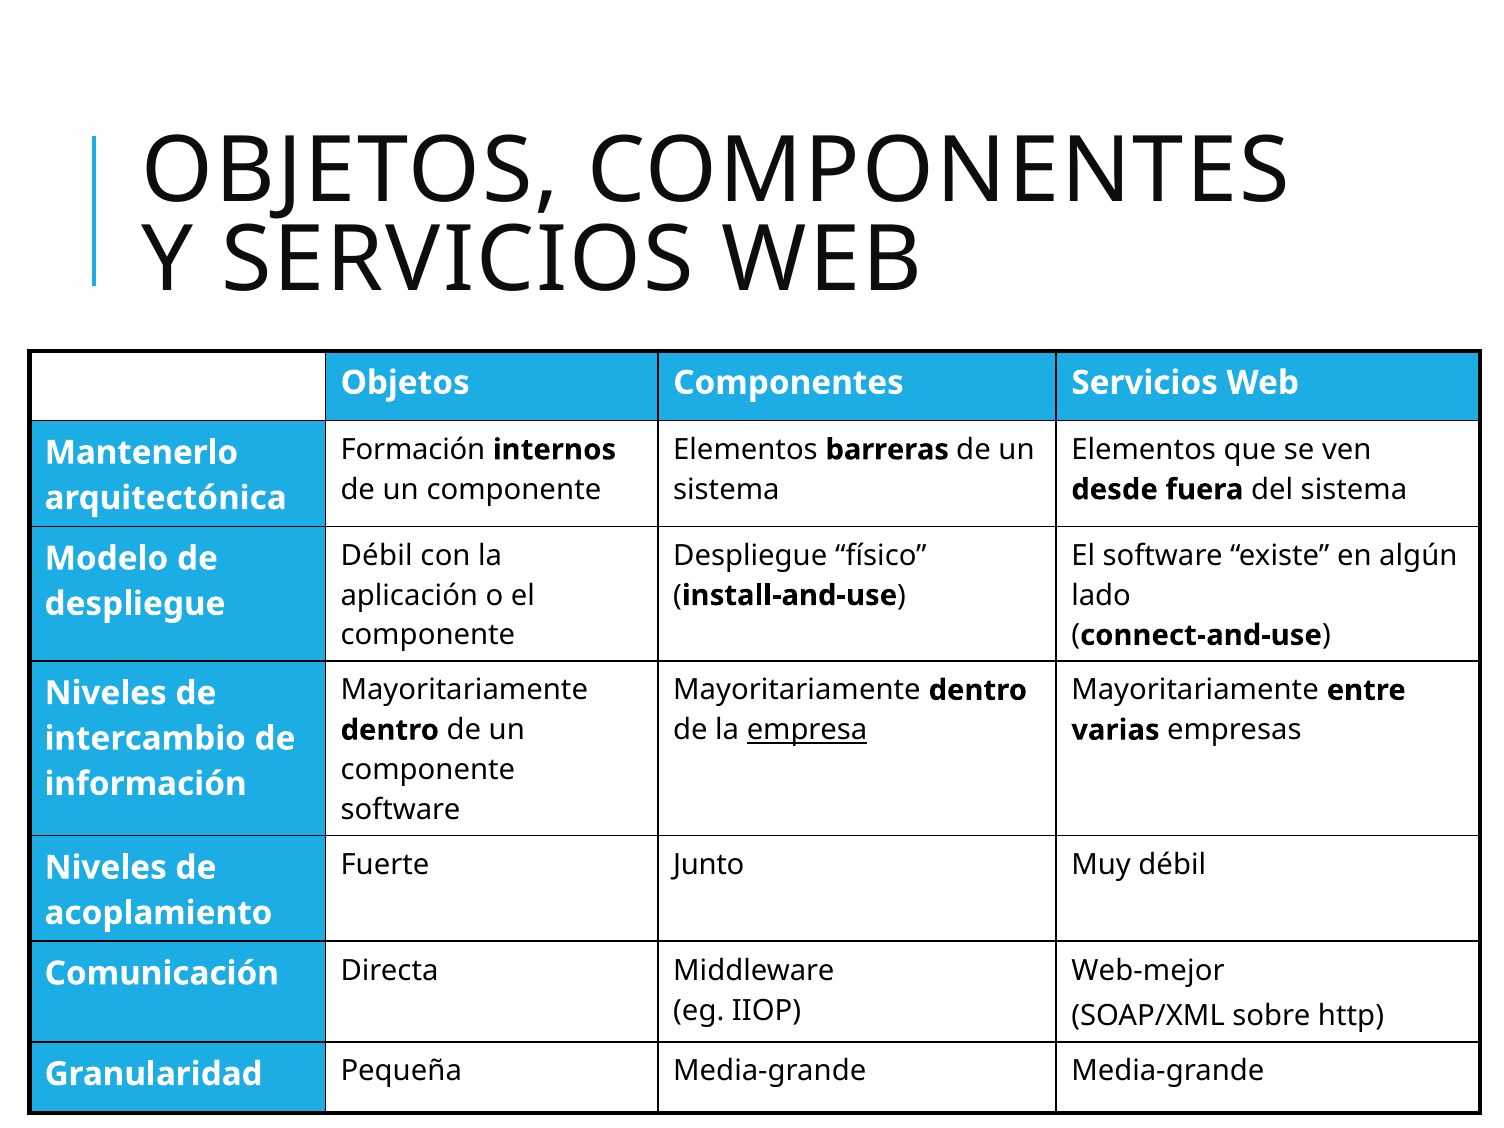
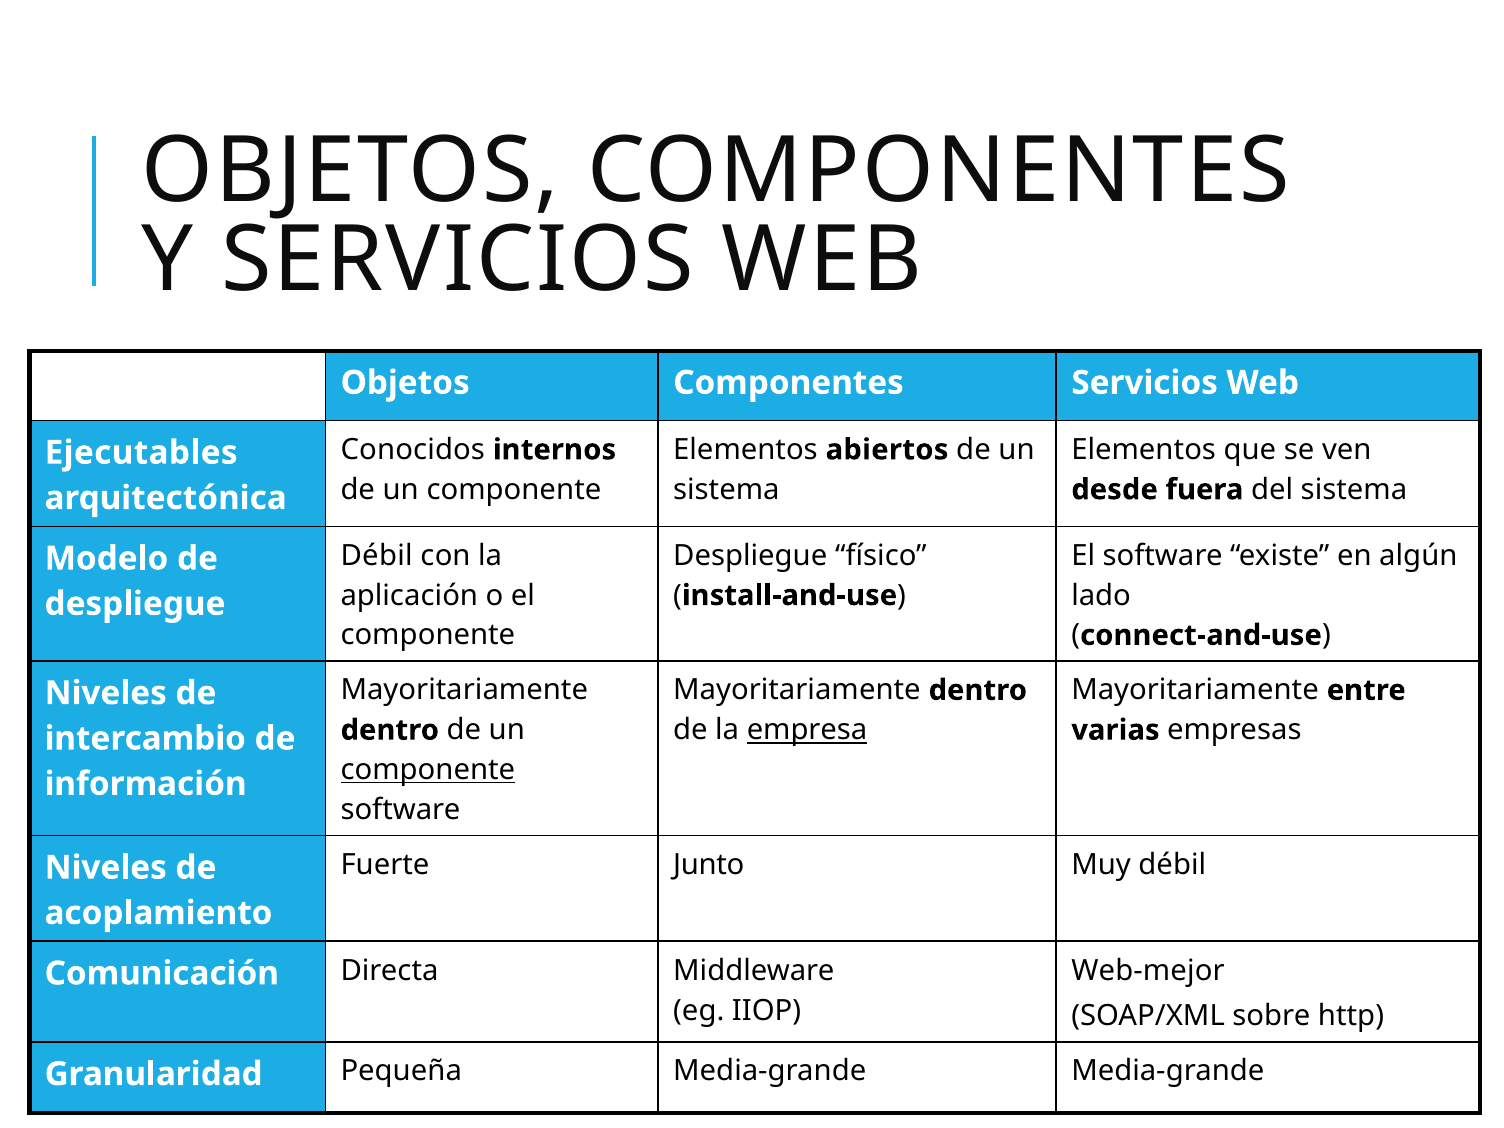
Formación: Formación -> Conocidos
barreras: barreras -> abiertos
Mantenerlo: Mantenerlo -> Ejecutables
componente at (428, 770) underline: none -> present
